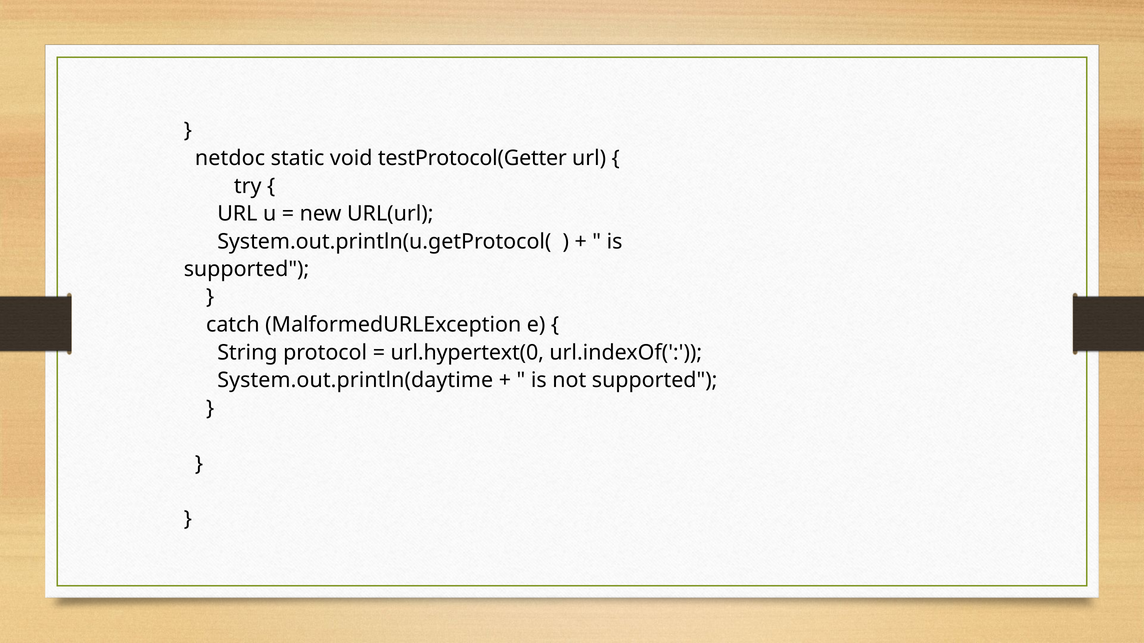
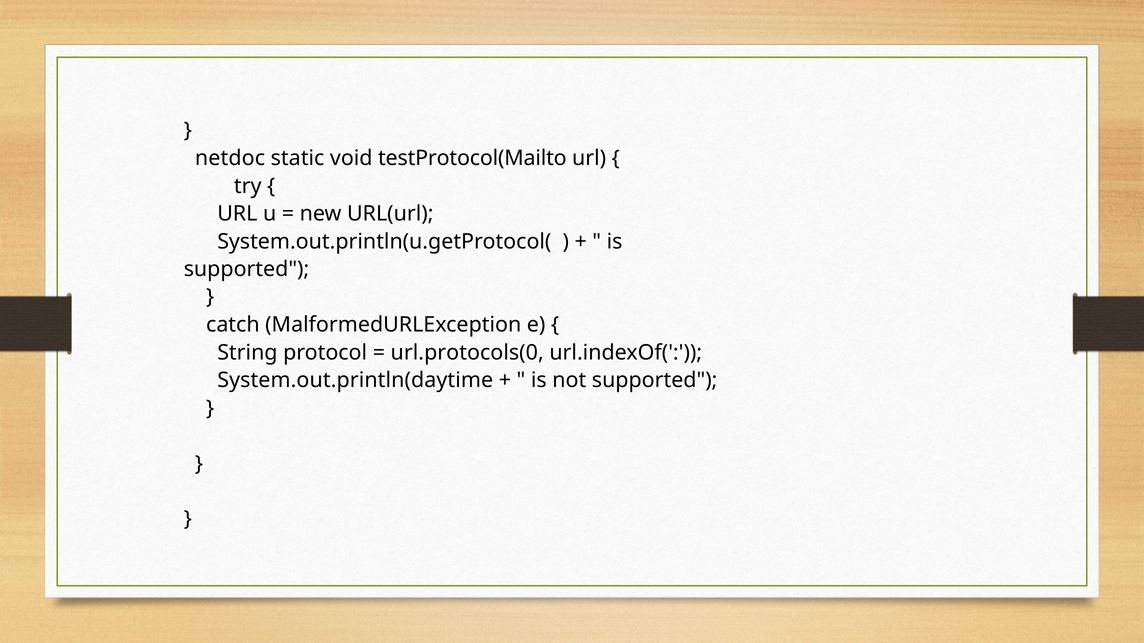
testProtocol(Getter: testProtocol(Getter -> testProtocol(Mailto
url.hypertext(0: url.hypertext(0 -> url.protocols(0
